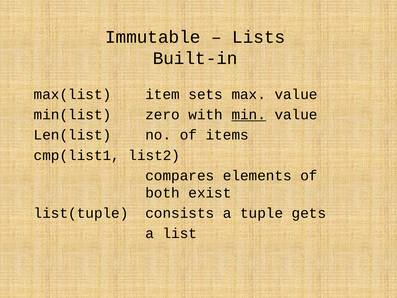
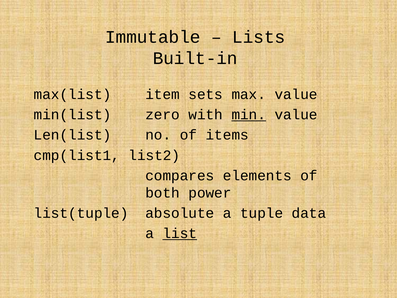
exist: exist -> power
consists: consists -> absolute
gets: gets -> data
list underline: none -> present
